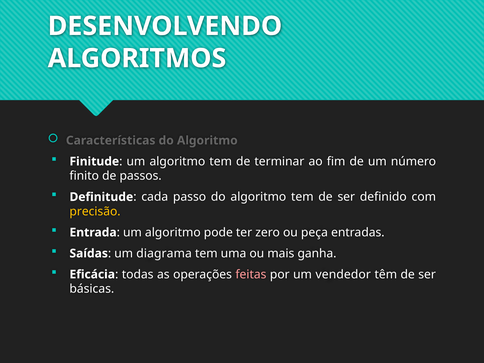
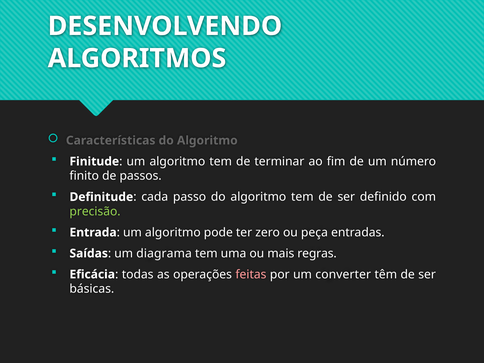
precisão colour: yellow -> light green
ganha: ganha -> regras
vendedor: vendedor -> converter
